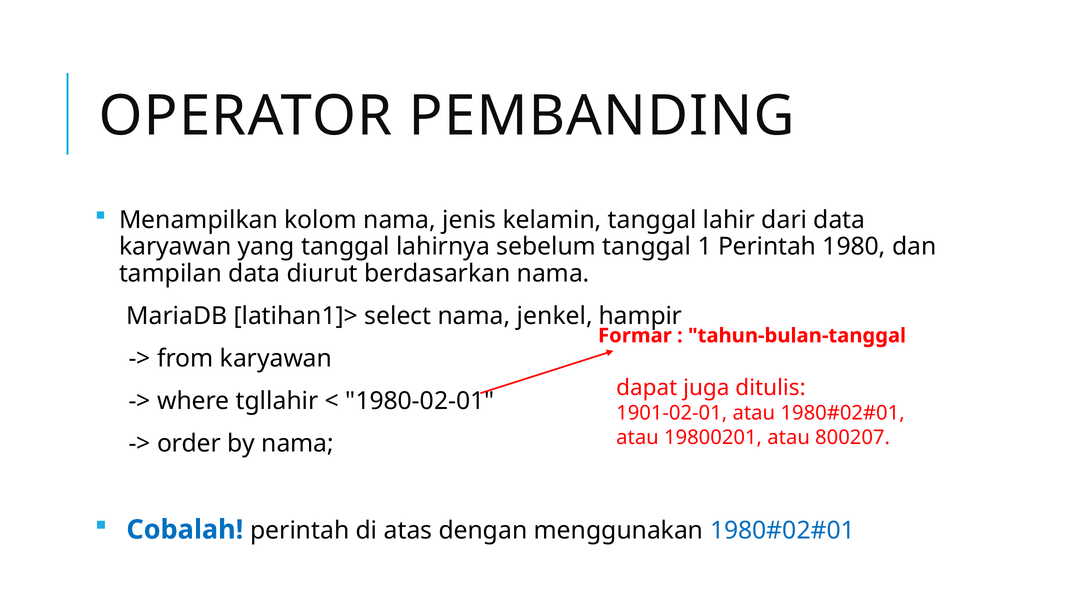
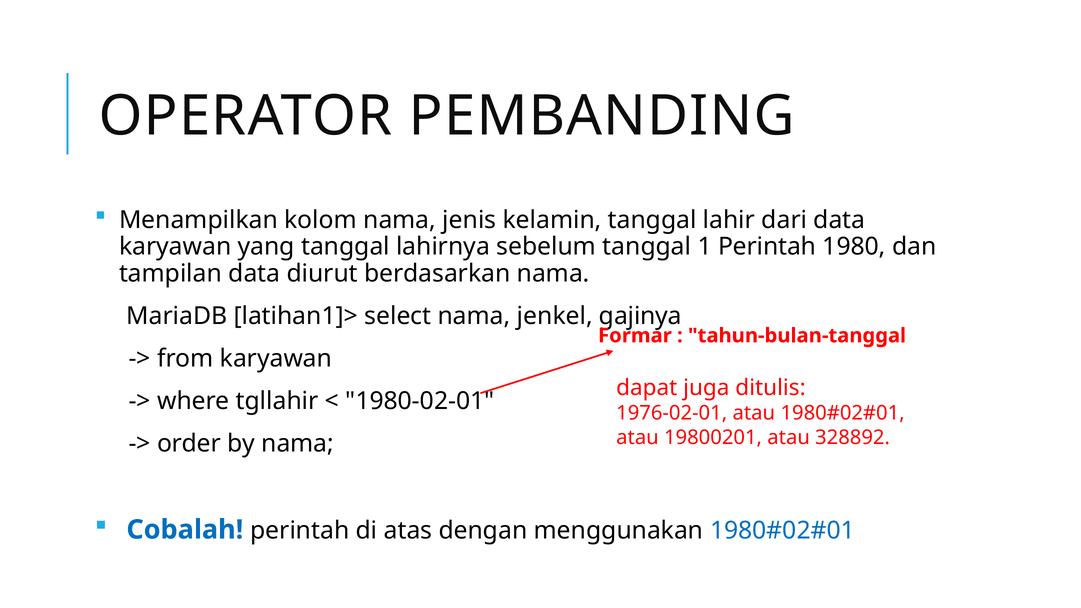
hampir: hampir -> gajinya
1901-02-01: 1901-02-01 -> 1976-02-01
800207: 800207 -> 328892
